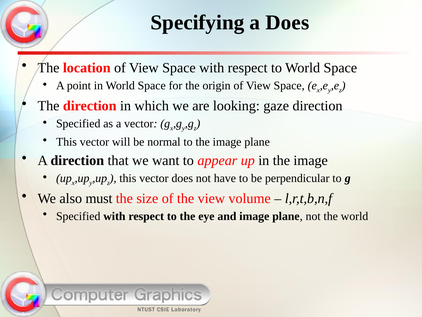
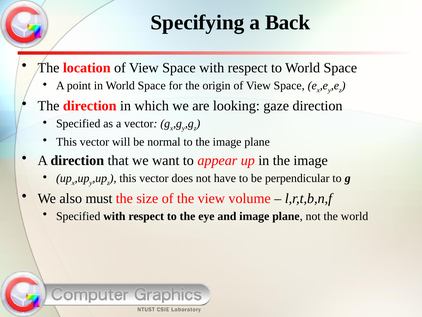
a Does: Does -> Back
